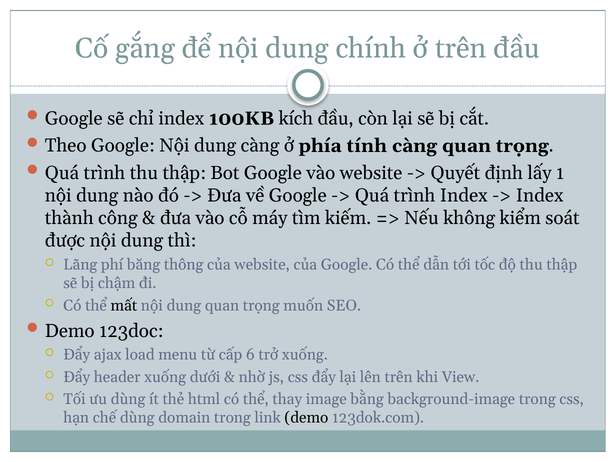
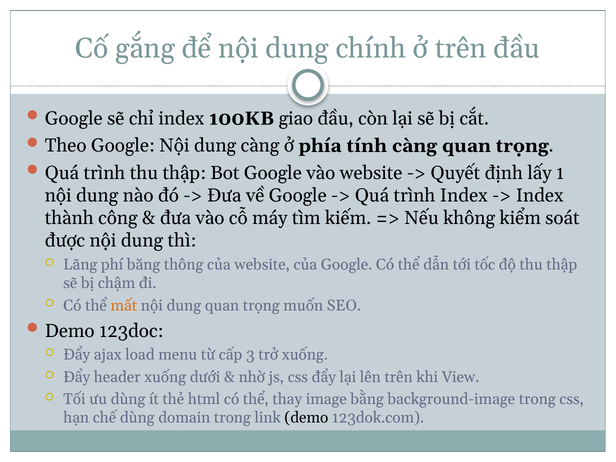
kích: kích -> giao
mất colour: black -> orange
6: 6 -> 3
